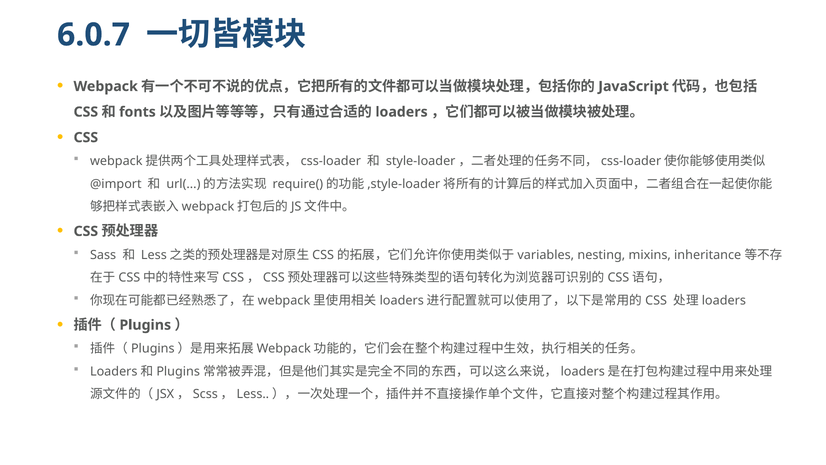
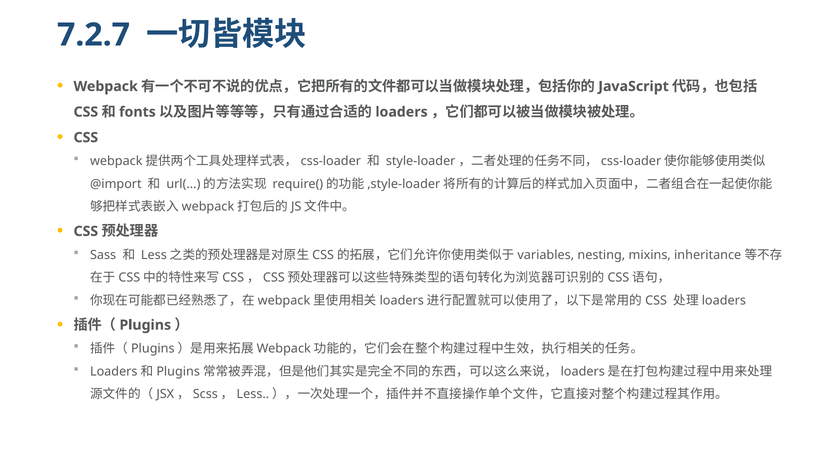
6.0.7: 6.0.7 -> 7.2.7
